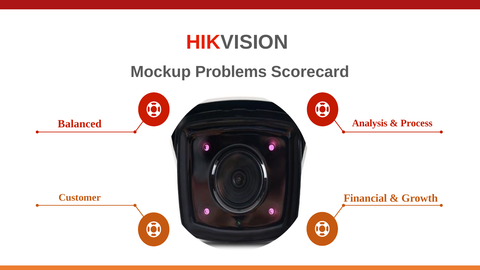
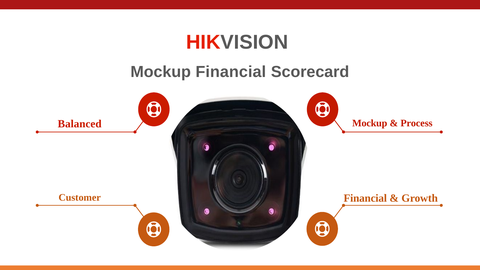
Mockup Problems: Problems -> Financial
Analysis at (370, 123): Analysis -> Mockup
